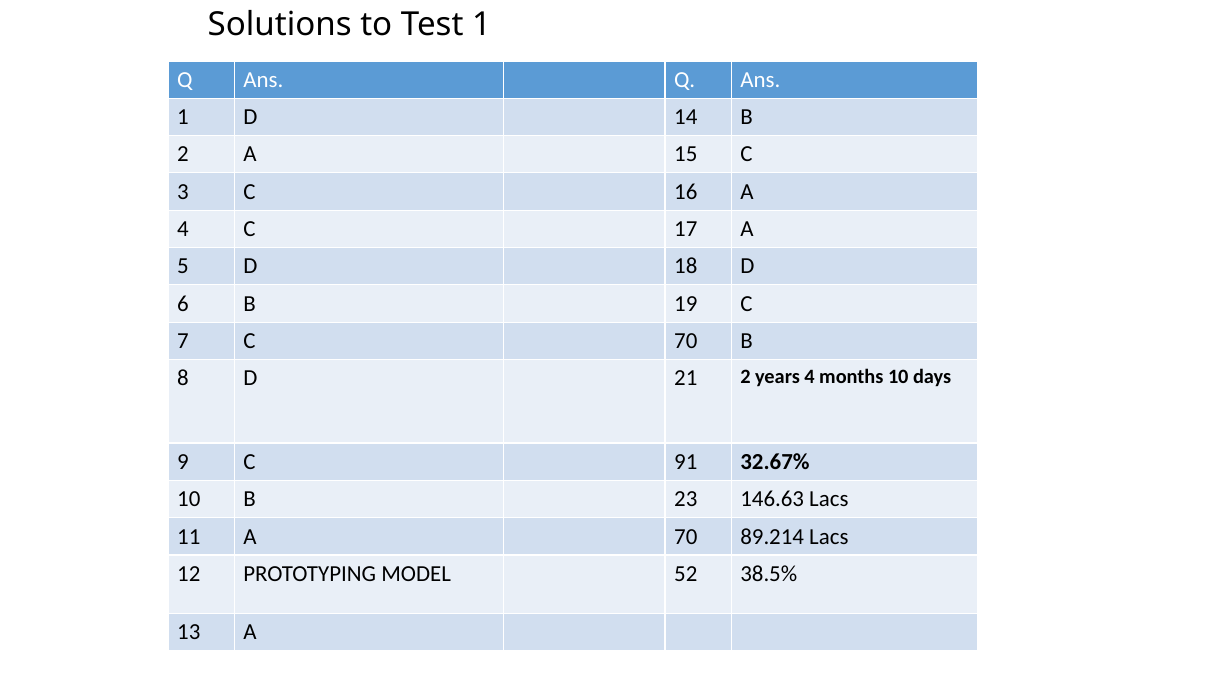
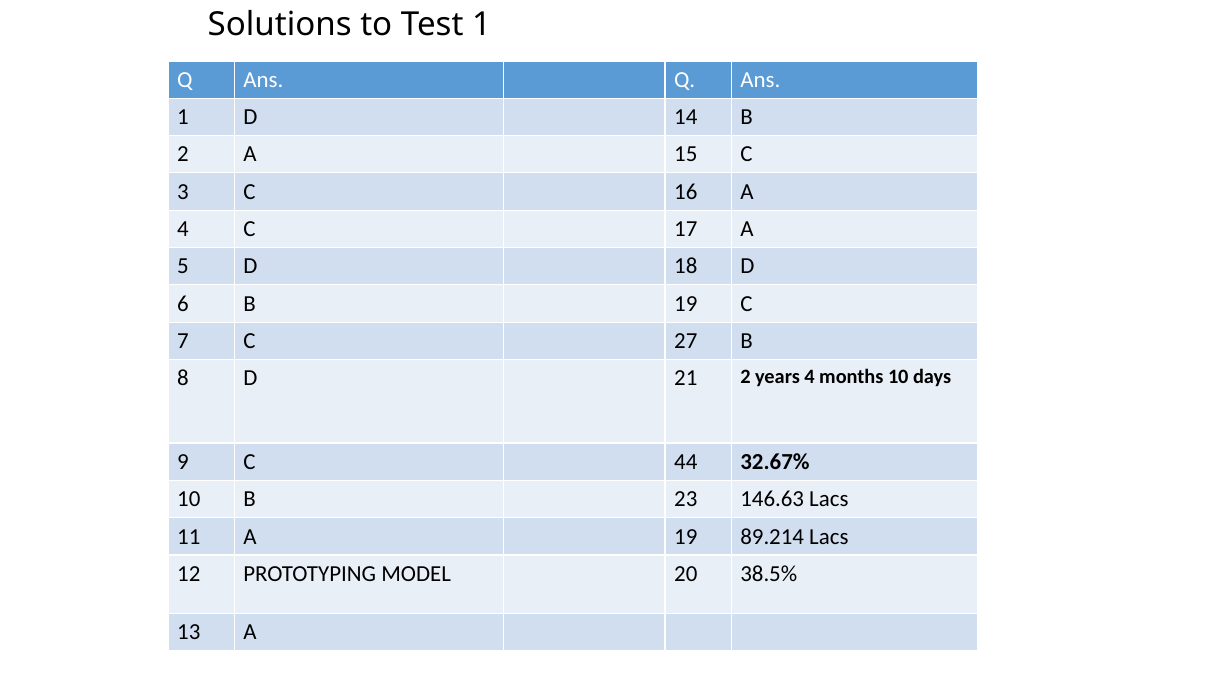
C 70: 70 -> 27
91: 91 -> 44
A 70: 70 -> 19
52: 52 -> 20
